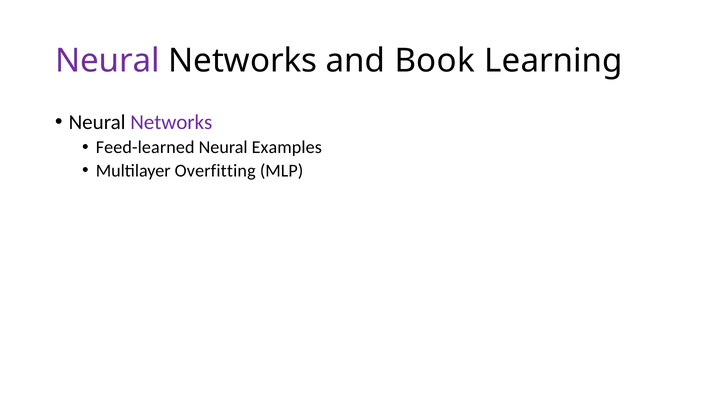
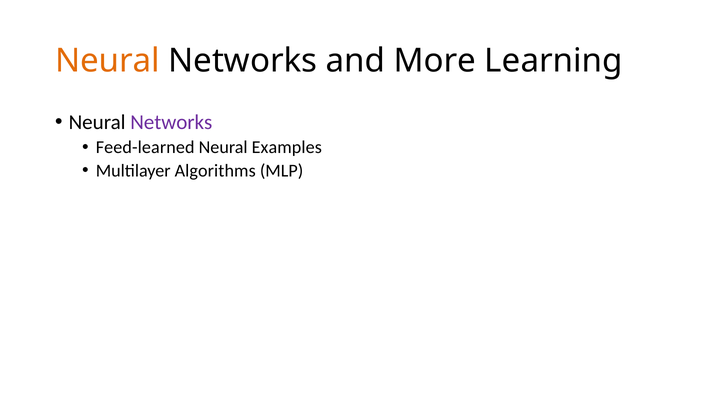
Neural at (107, 61) colour: purple -> orange
Book: Book -> More
Overfitting: Overfitting -> Algorithms
